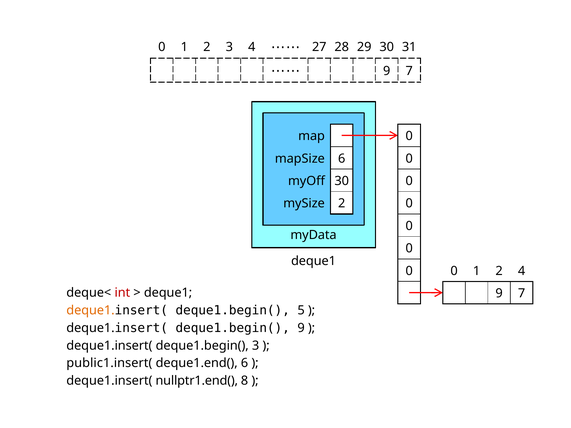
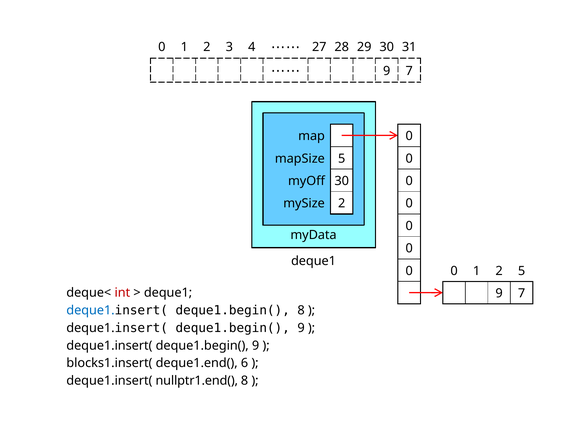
mapSize 6: 6 -> 5
2 4: 4 -> 5
deque1 at (91, 311) colour: orange -> blue
deque1.begin( 5: 5 -> 8
deque1.insert( deque1.begin( 3: 3 -> 9
public1.insert(: public1.insert( -> blocks1.insert(
